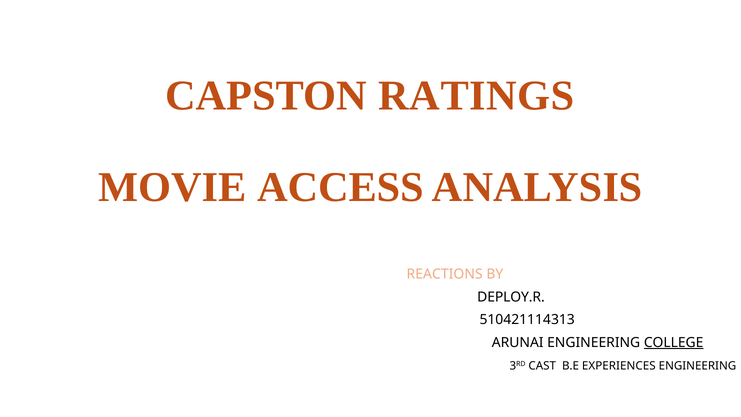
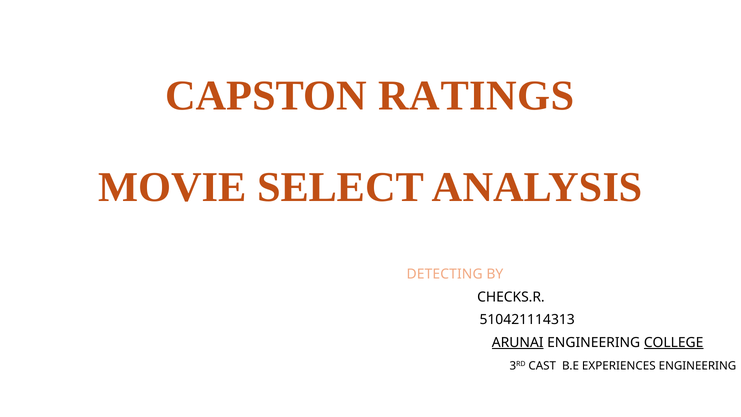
ACCESS: ACCESS -> SELECT
REACTIONS: REACTIONS -> DETECTING
DEPLOY.R: DEPLOY.R -> CHECKS.R
ARUNAI underline: none -> present
